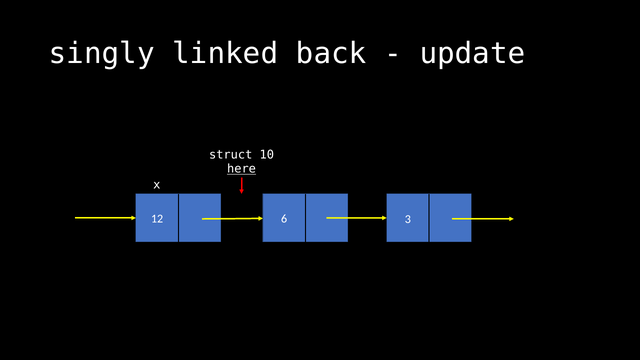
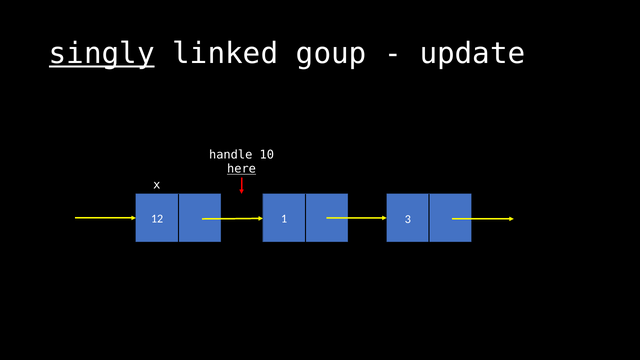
singly underline: none -> present
back: back -> goup
struct: struct -> handle
6: 6 -> 1
